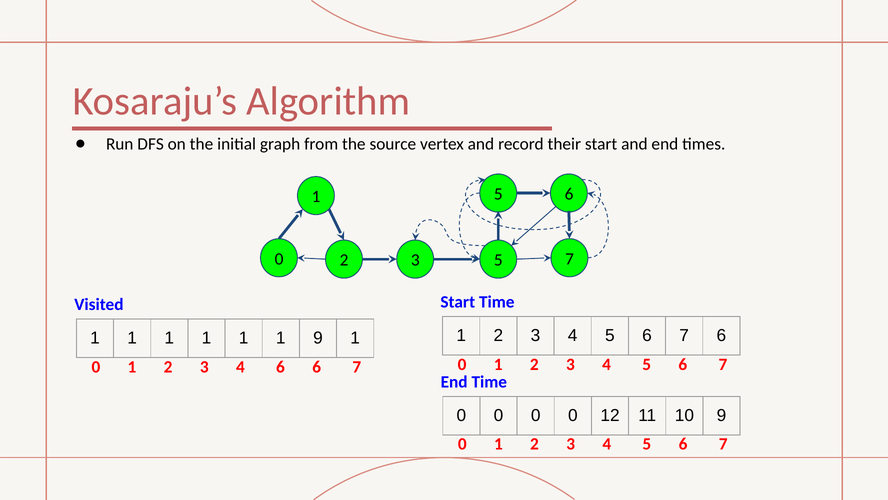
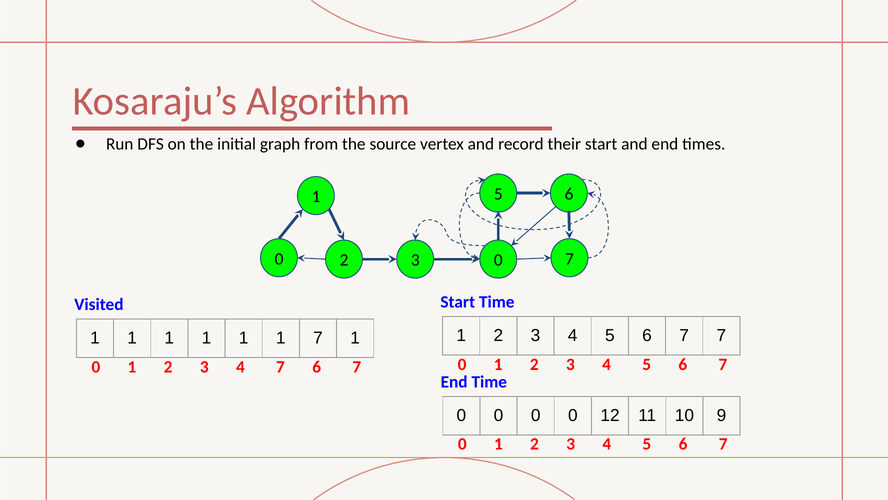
3 5: 5 -> 0
6 7 6: 6 -> 7
1 9: 9 -> 7
4 6: 6 -> 7
